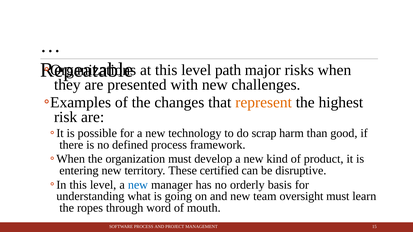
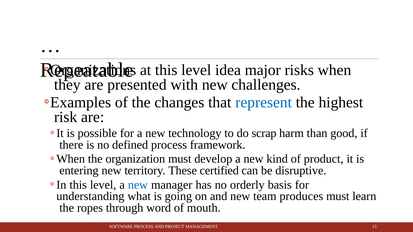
path: path -> idea
represent colour: orange -> blue
oversight: oversight -> produces
